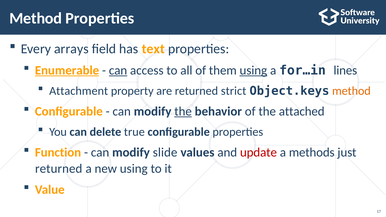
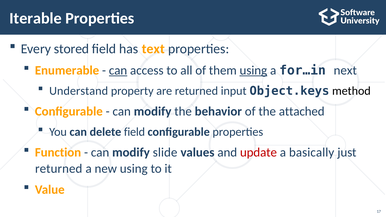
Method at (36, 18): Method -> Iterable
arrays: arrays -> stored
Enumerable underline: present -> none
lines: lines -> next
Attachment: Attachment -> Understand
strict: strict -> input
method at (351, 91) colour: orange -> black
the at (183, 112) underline: present -> none
delete true: true -> field
methods: methods -> basically
